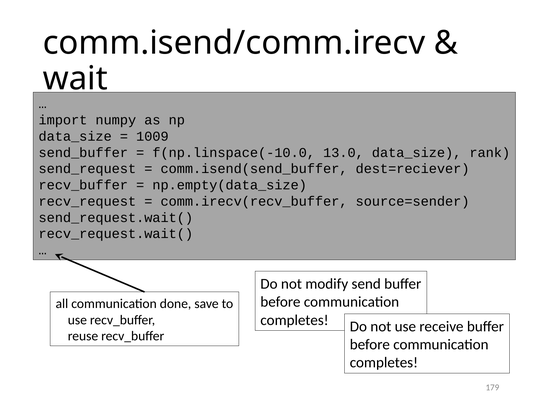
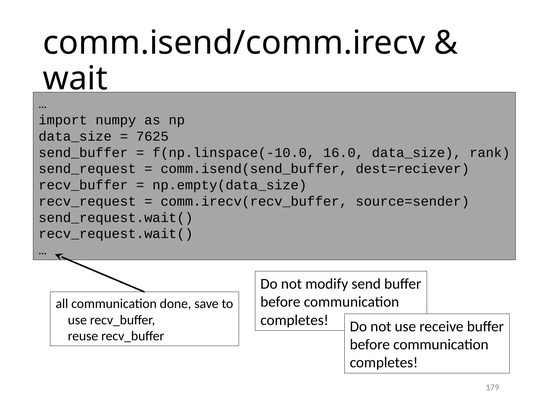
1009: 1009 -> 7625
13.0: 13.0 -> 16.0
